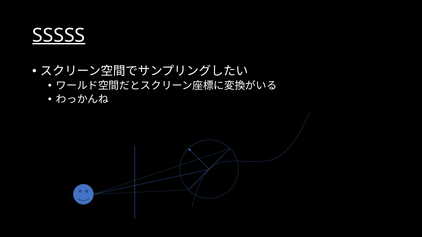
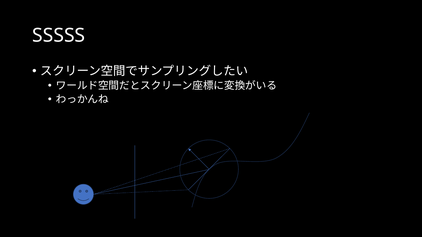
SSSSS underline: present -> none
